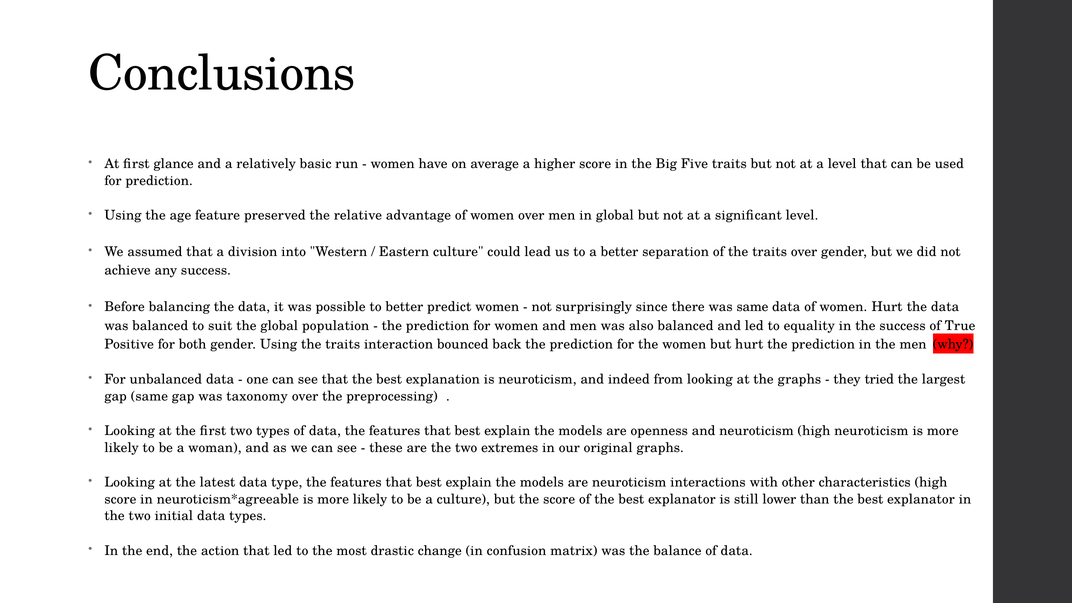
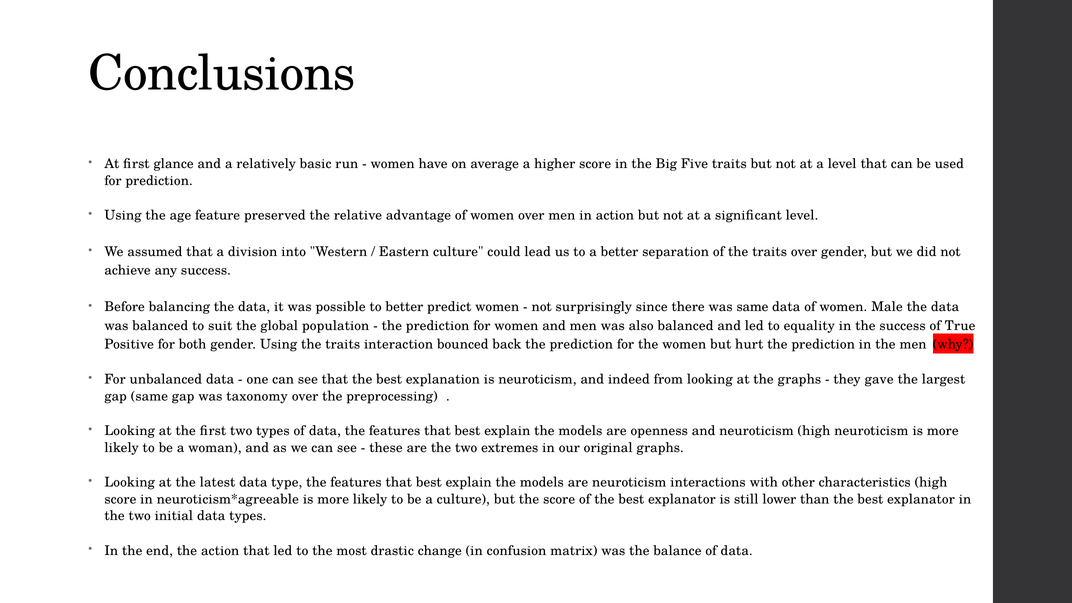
in global: global -> action
women Hurt: Hurt -> Male
tried: tried -> gave
